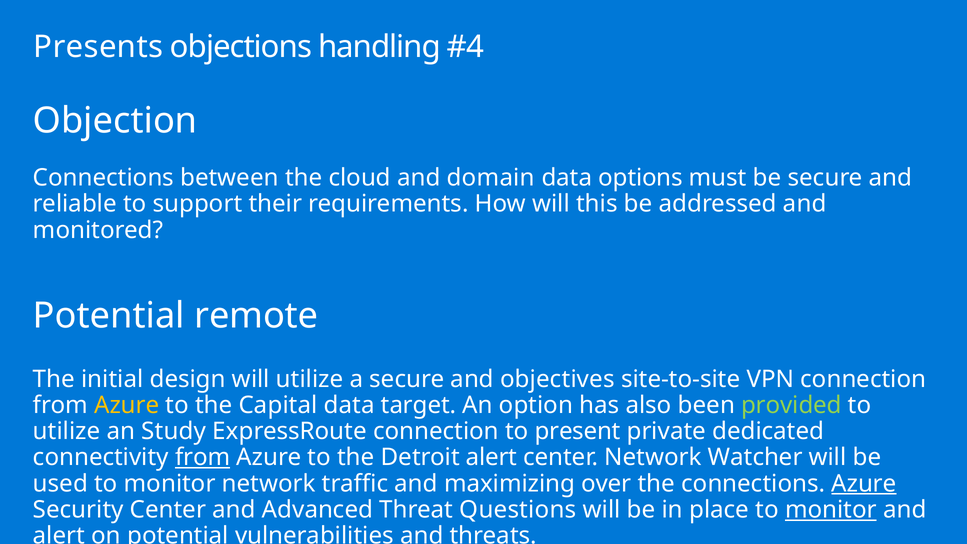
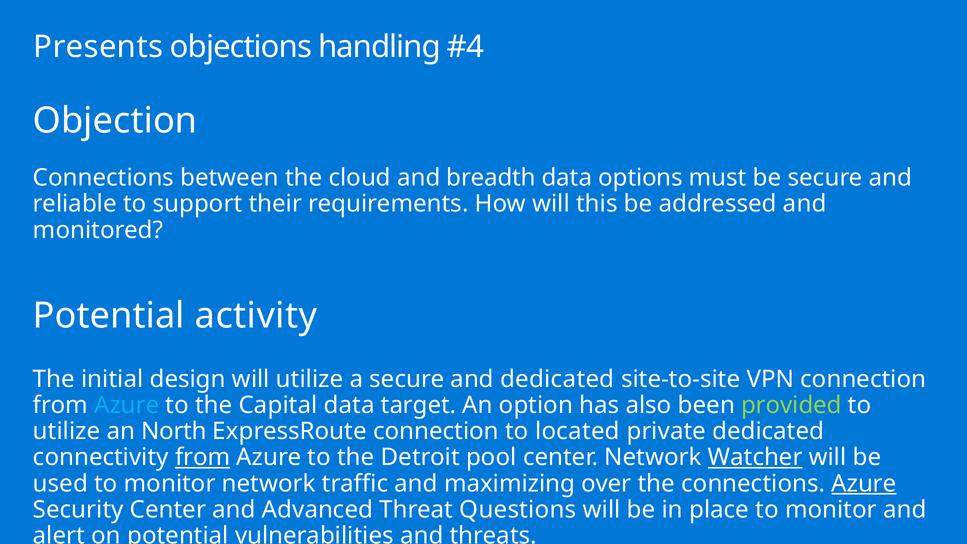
domain: domain -> breadth
remote: remote -> activity
and objectives: objectives -> dedicated
Azure at (127, 405) colour: yellow -> light blue
Study: Study -> North
present: present -> located
Detroit alert: alert -> pool
Watcher underline: none -> present
monitor at (831, 510) underline: present -> none
